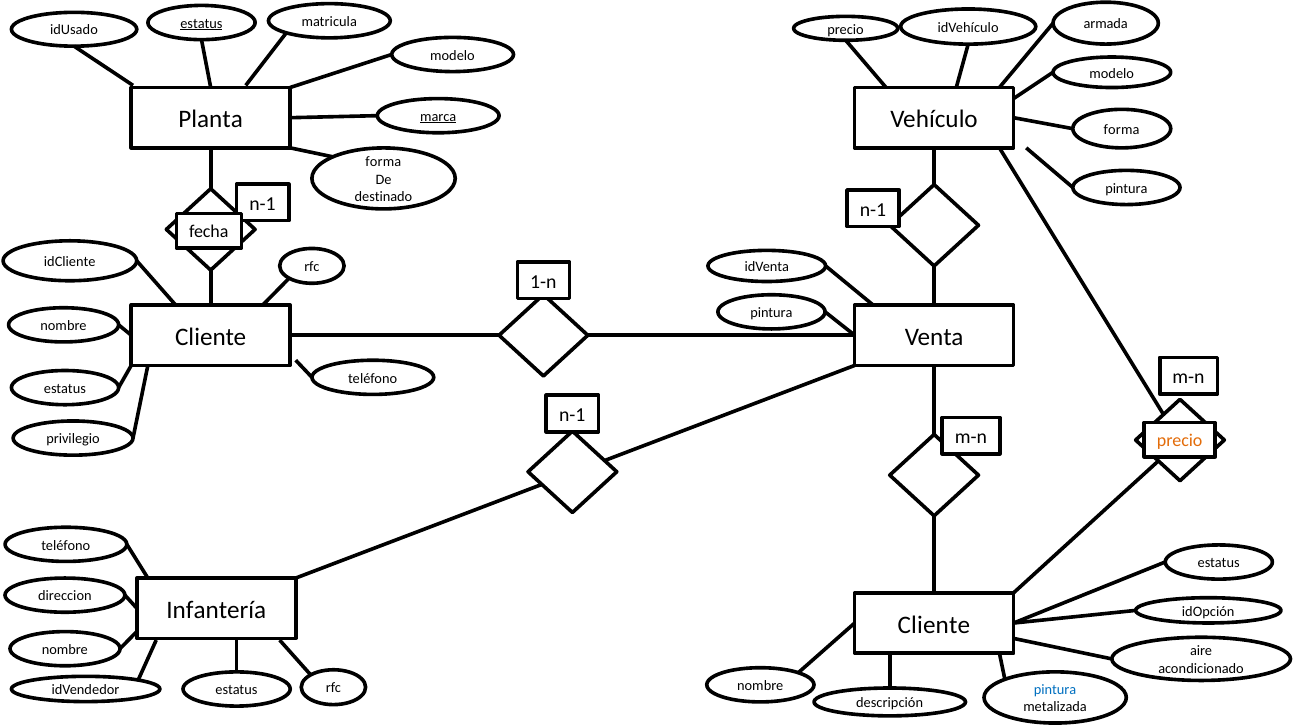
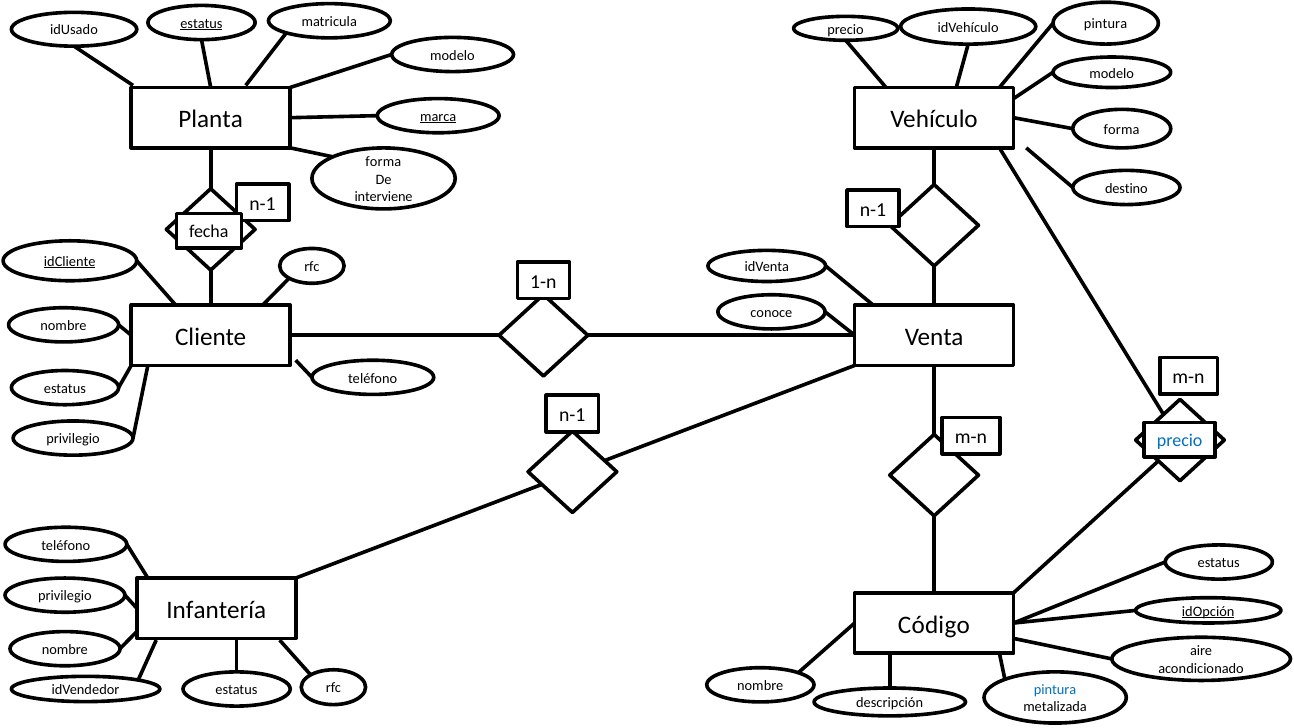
armada at (1106, 24): armada -> pintura
pintura at (1126, 188): pintura -> destino
destinado: destinado -> interviene
idCliente underline: none -> present
pintura at (771, 313): pintura -> conoce
precio at (1180, 441) colour: orange -> blue
direccion at (65, 596): direccion -> privilegio
idOpción underline: none -> present
Cliente at (934, 625): Cliente -> Código
